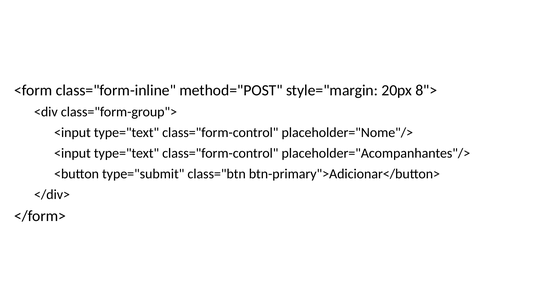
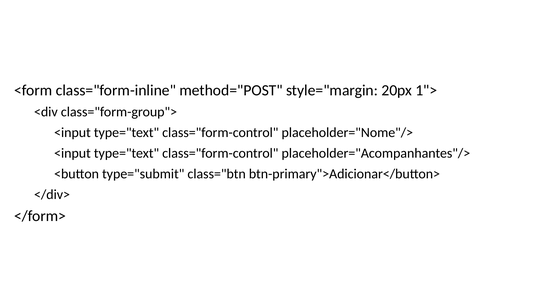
8">: 8"> -> 1">
